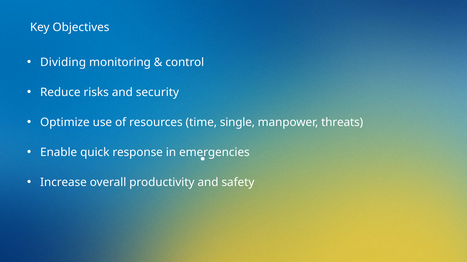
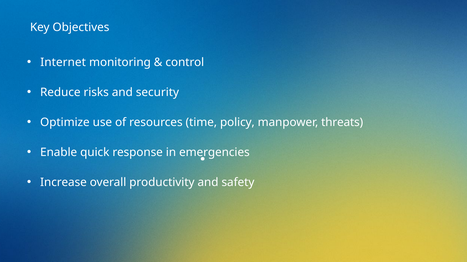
Dividing: Dividing -> Internet
single: single -> policy
